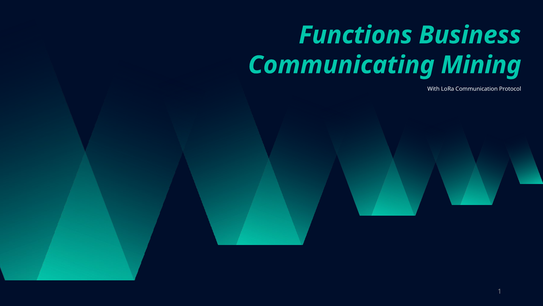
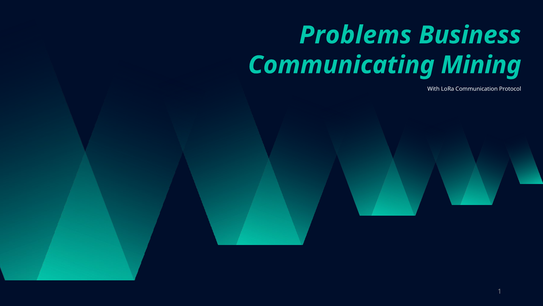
Functions: Functions -> Problems
